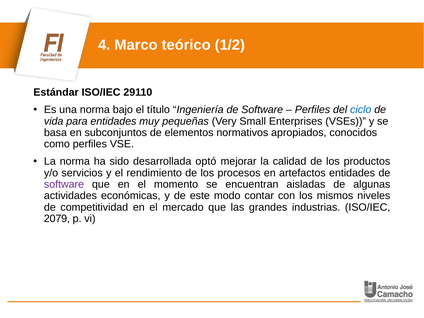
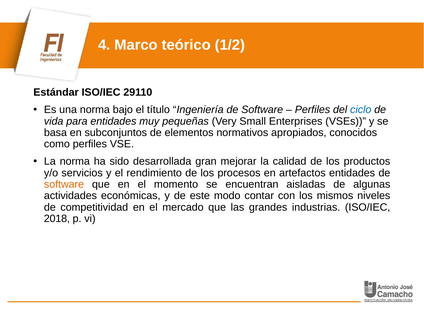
optó: optó -> gran
software at (64, 184) colour: purple -> orange
2079: 2079 -> 2018
